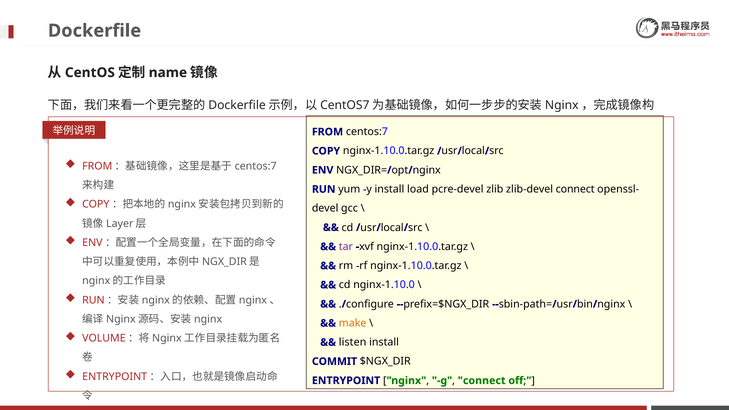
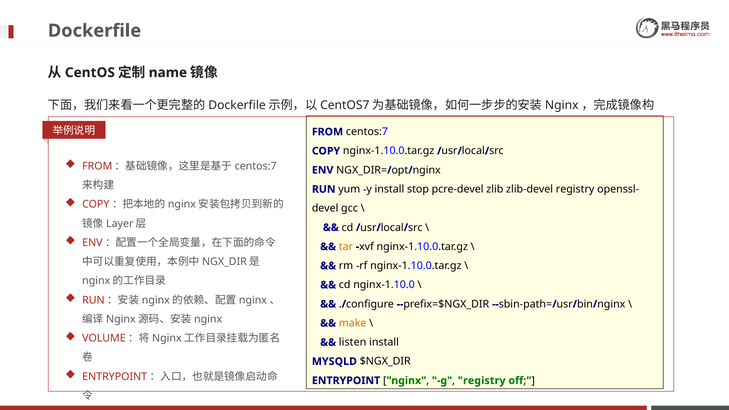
load: load -> stop
zlib-devel connect: connect -> registry
tar colour: purple -> orange
COMMIT: COMMIT -> MYSQLD
g connect: connect -> registry
